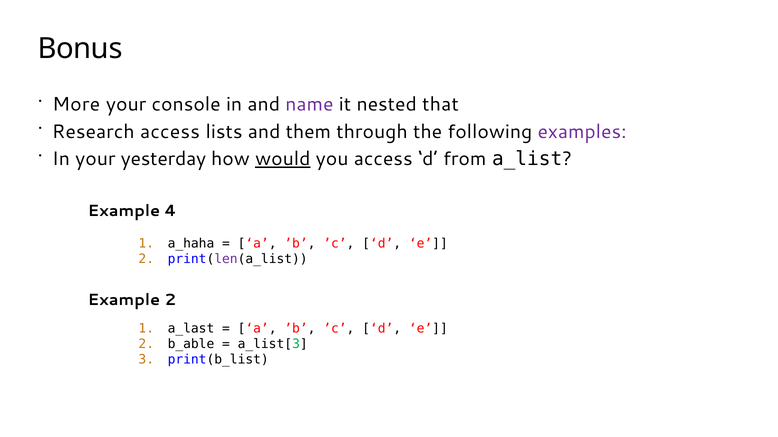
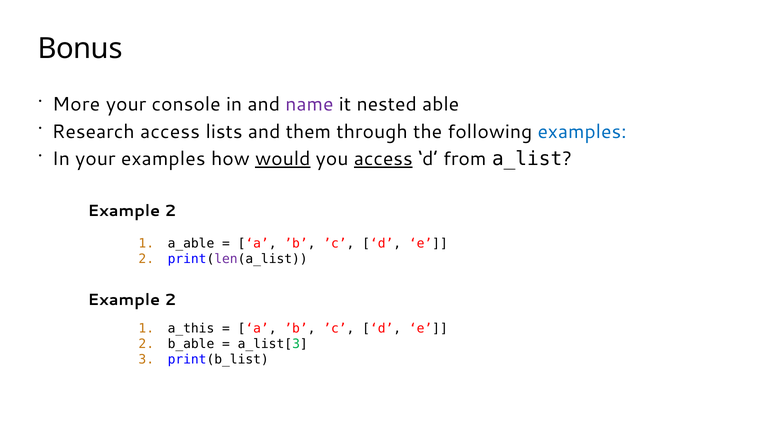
that: that -> able
examples at (582, 132) colour: purple -> blue
your yesterday: yesterday -> examples
access at (383, 159) underline: none -> present
4 at (170, 211): 4 -> 2
a_haha: a_haha -> a_able
a_last: a_last -> a_this
